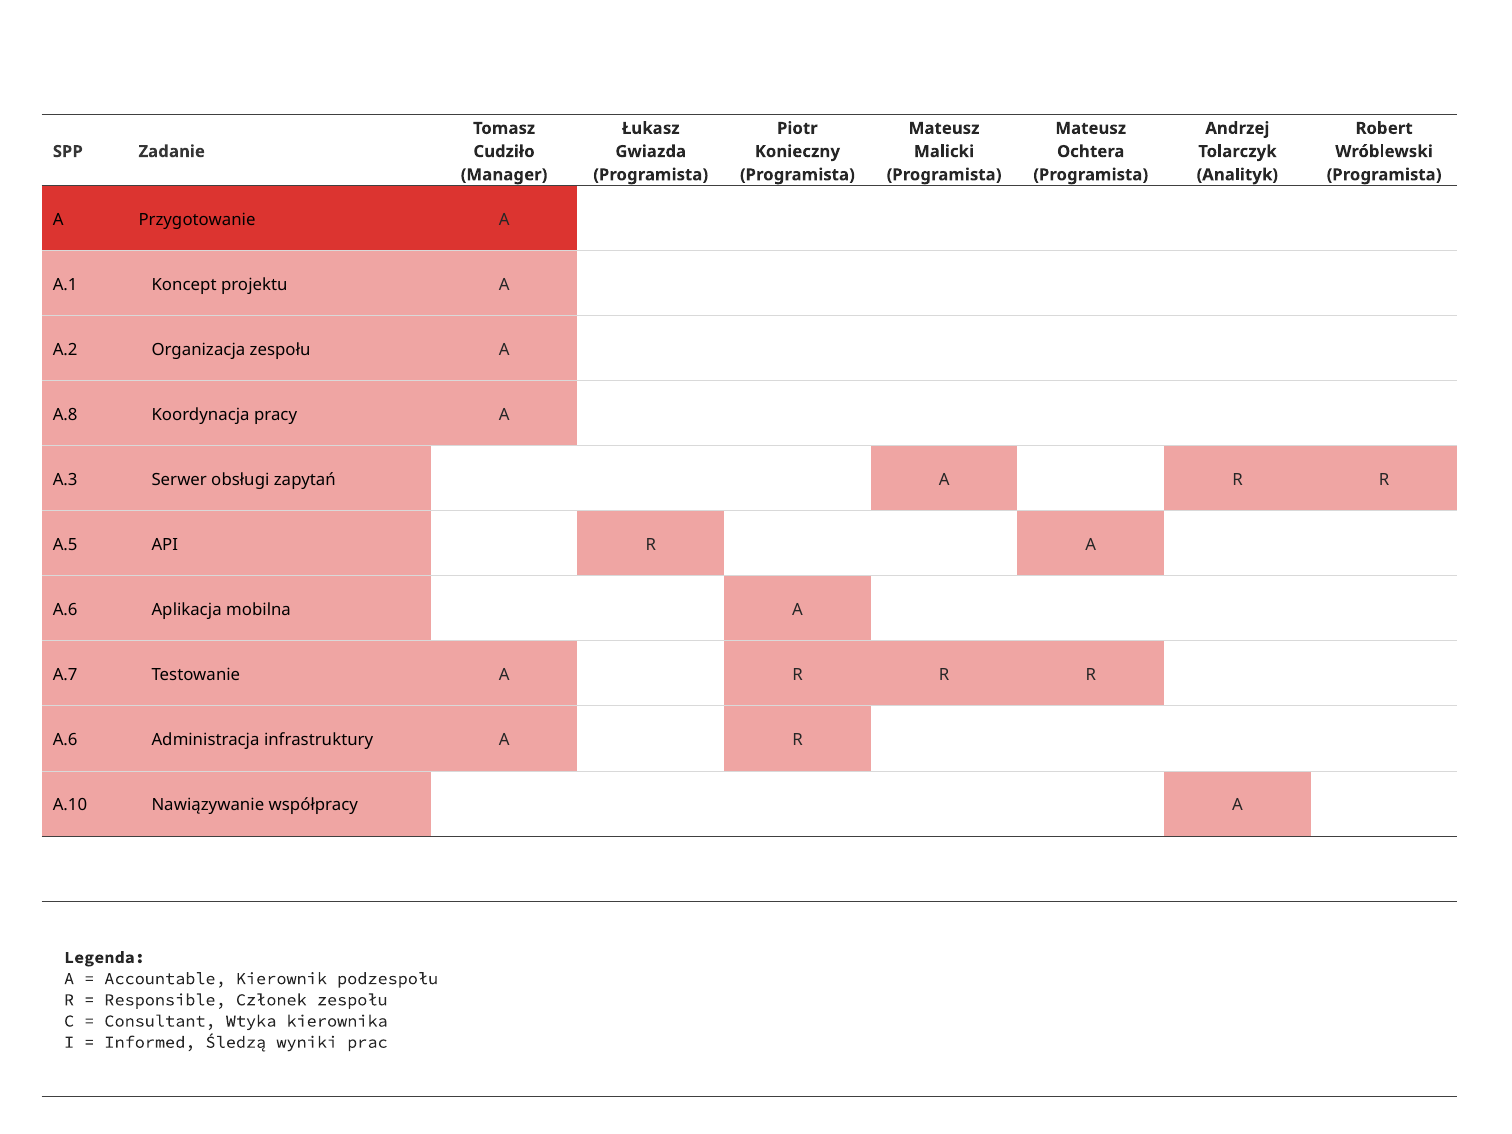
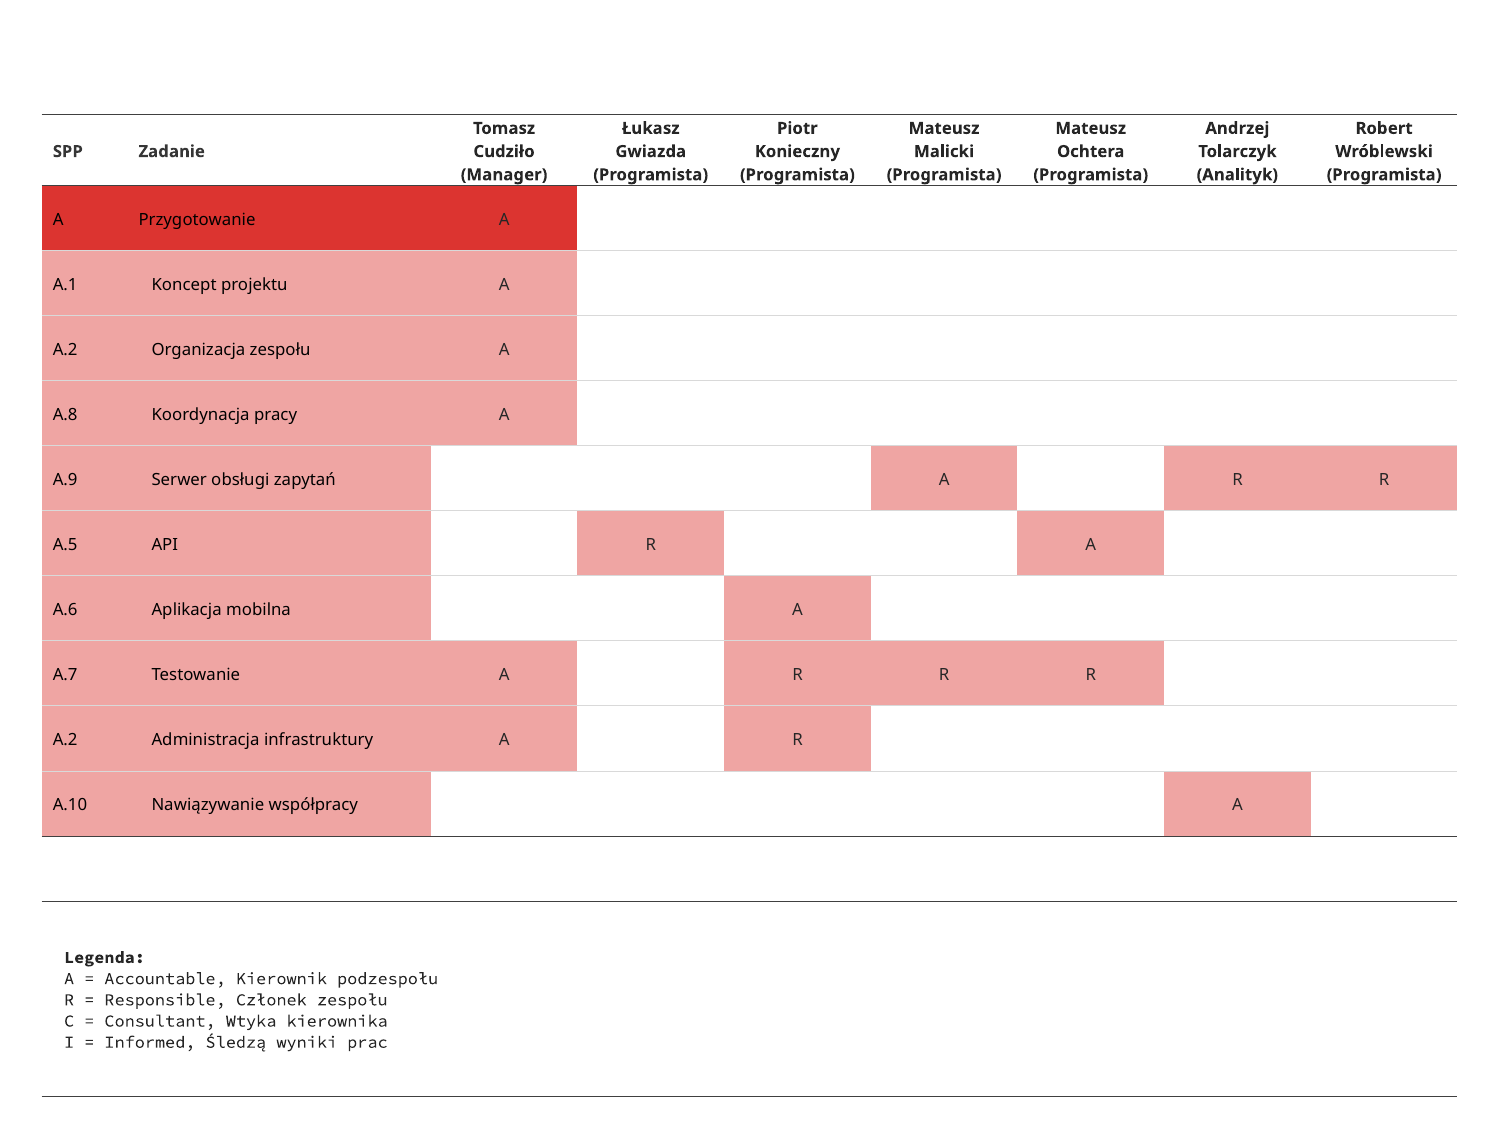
A.3: A.3 -> A.9
A.6 at (65, 740): A.6 -> A.2
